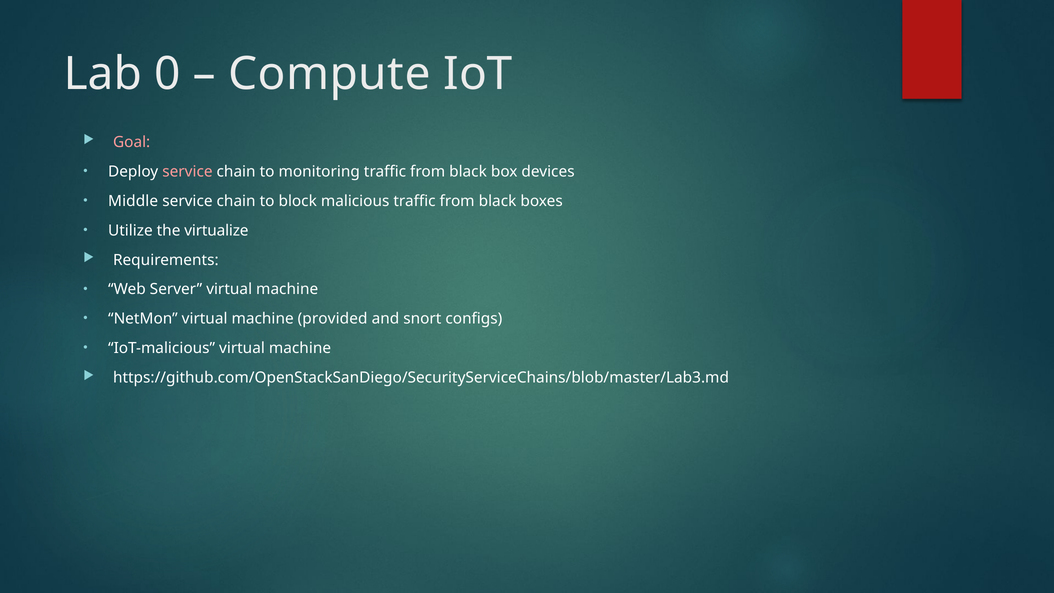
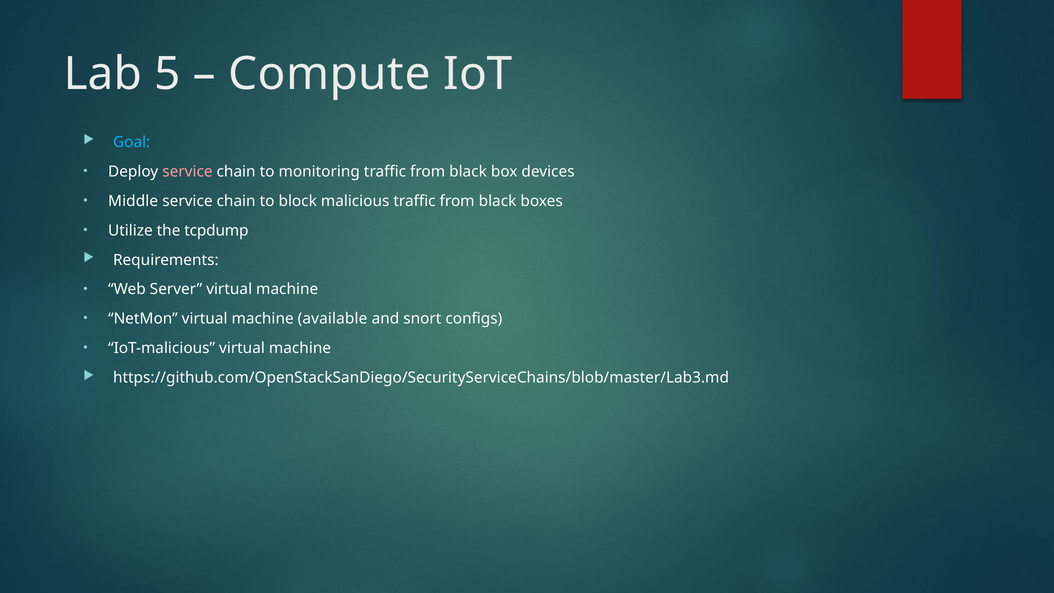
0: 0 -> 5
Goal colour: pink -> light blue
virtualize: virtualize -> tcpdump
provided: provided -> available
